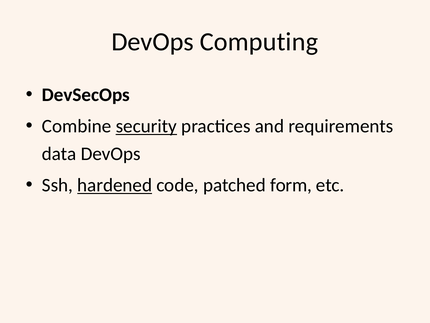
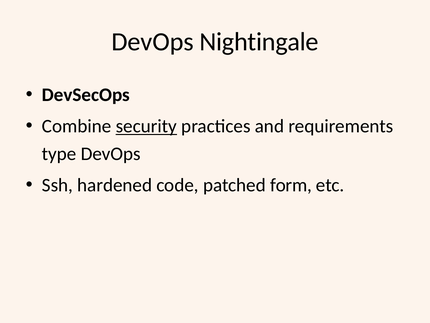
Computing: Computing -> Nightingale
data: data -> type
hardened underline: present -> none
